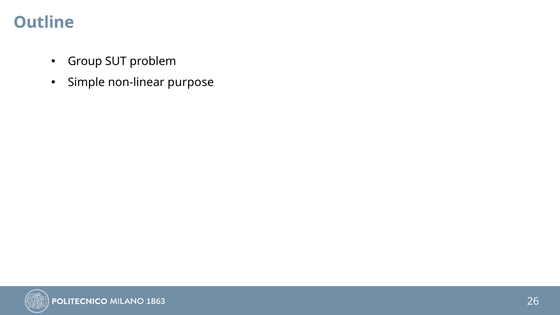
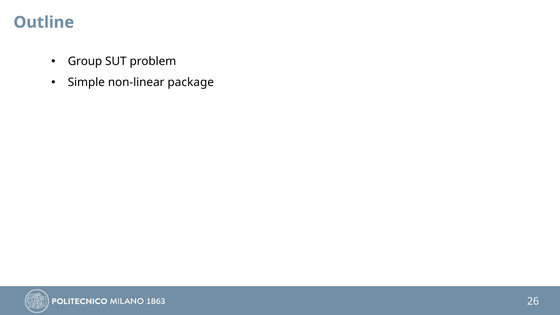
purpose: purpose -> package
